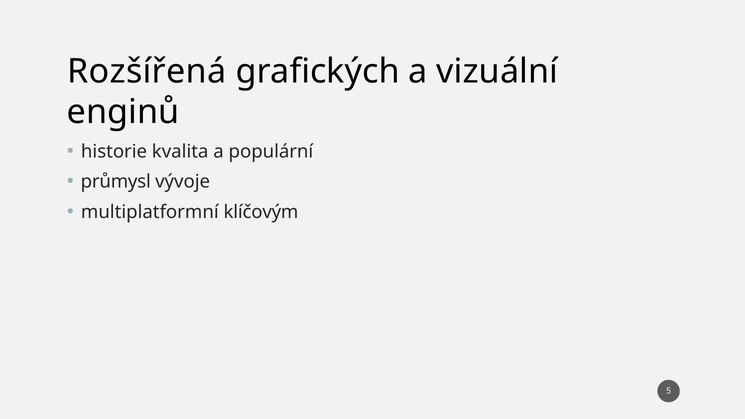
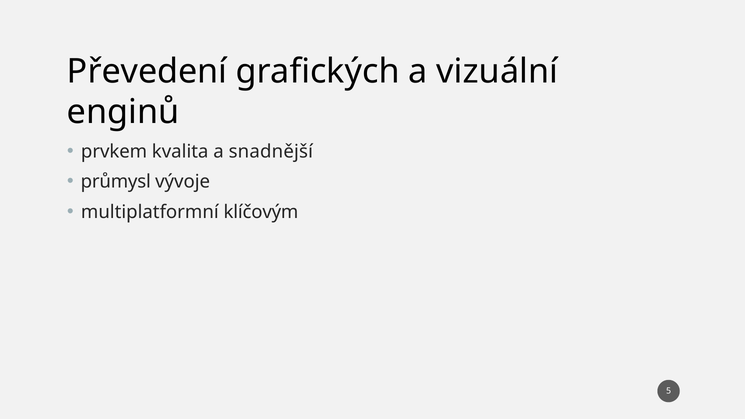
Rozšířená: Rozšířená -> Převedení
historie: historie -> prvkem
populární: populární -> snadnější
